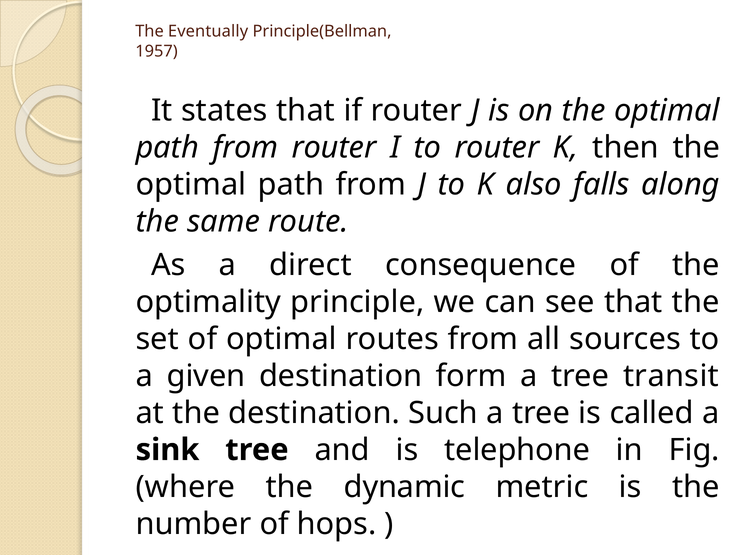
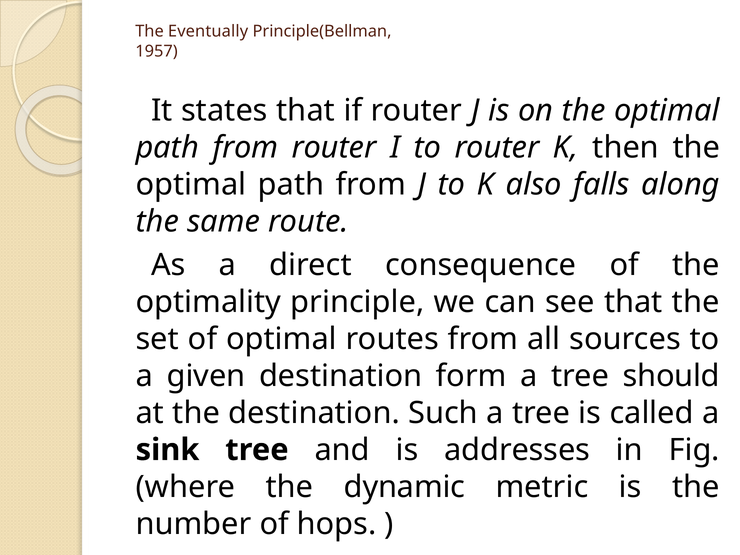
transit: transit -> should
telephone: telephone -> addresses
